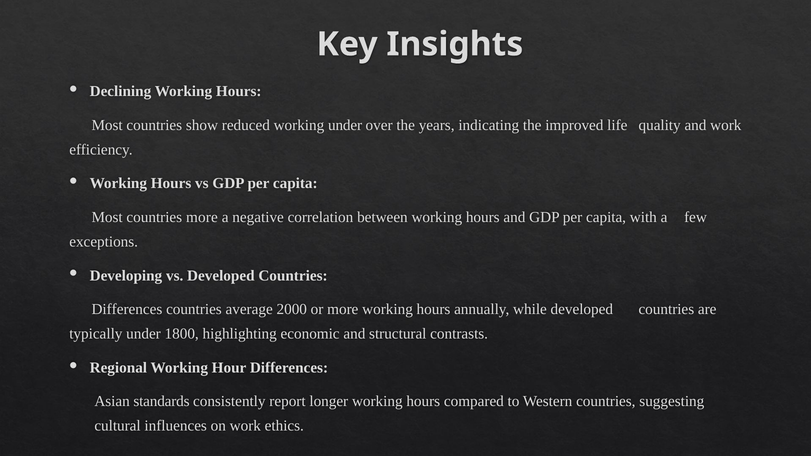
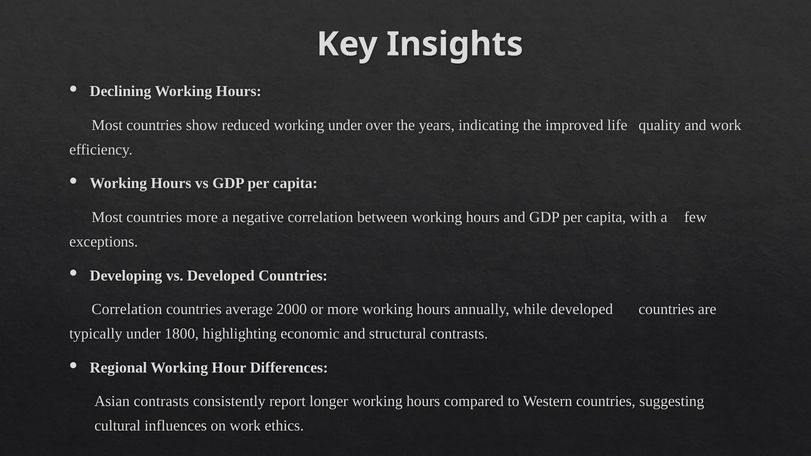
Differences at (127, 309): Differences -> Correlation
Asian standards: standards -> contrasts
